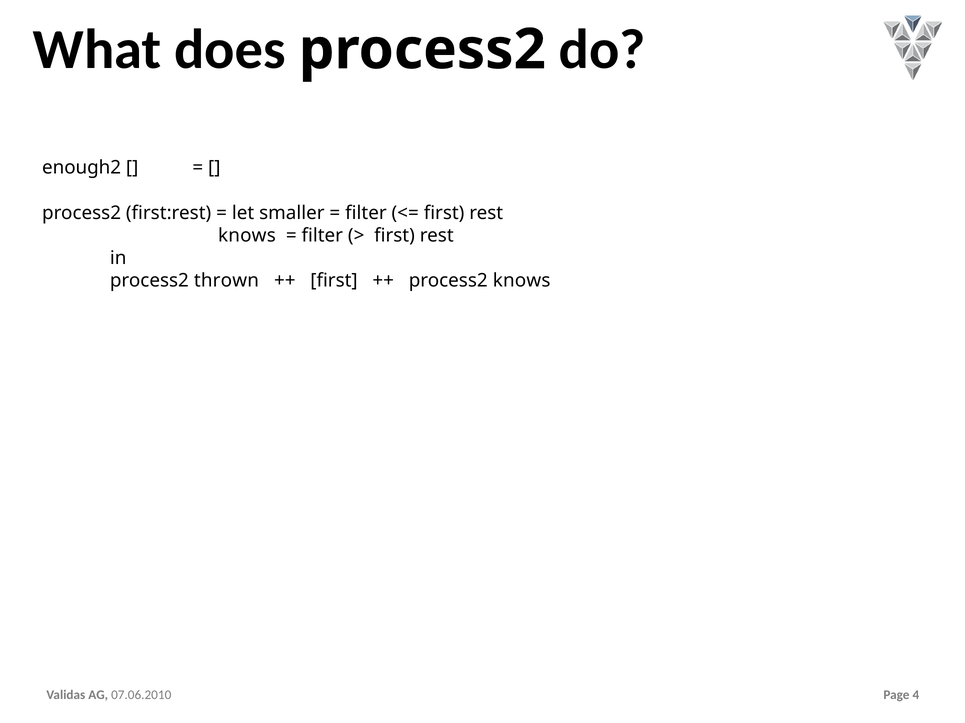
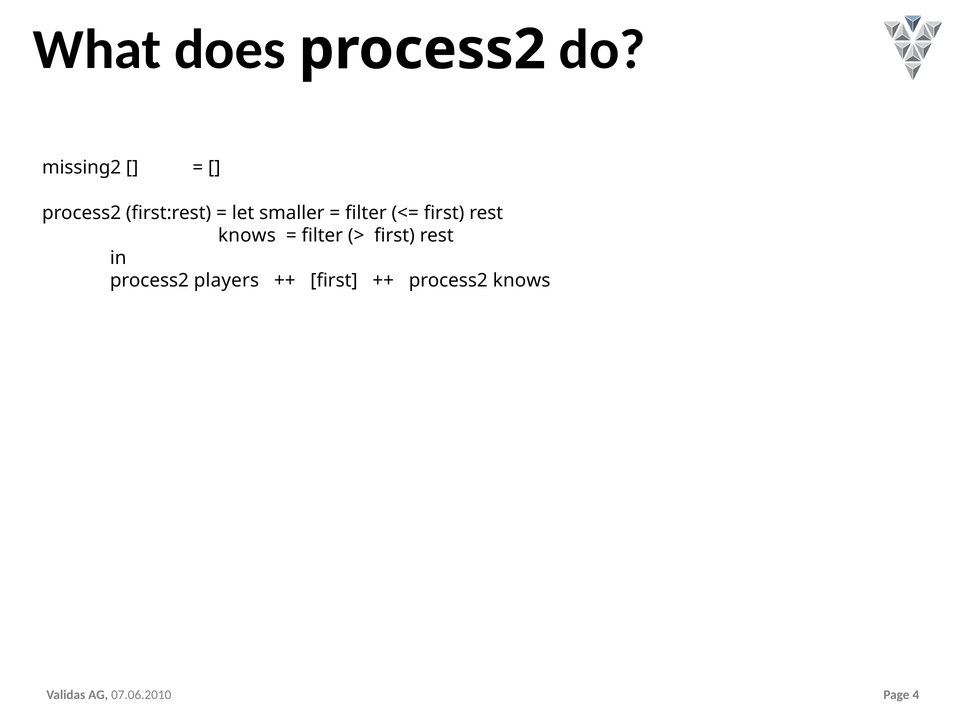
enough2: enough2 -> missing2
thrown: thrown -> players
